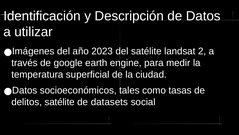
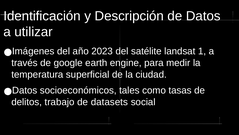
2: 2 -> 1
delitos satélite: satélite -> trabajo
